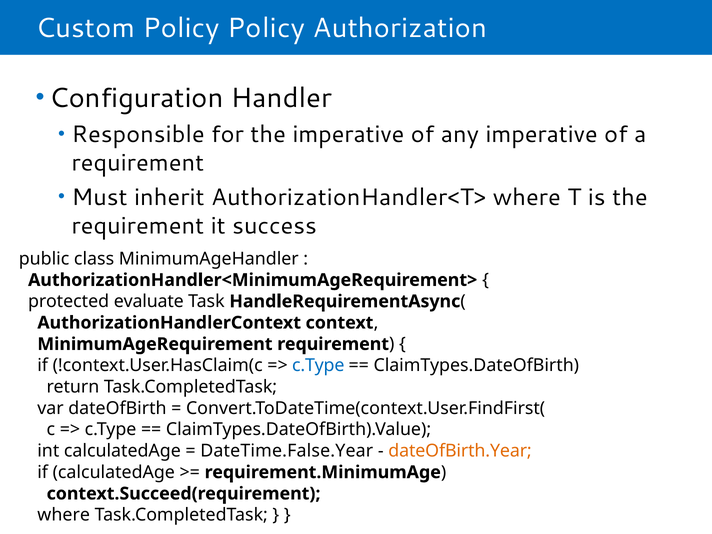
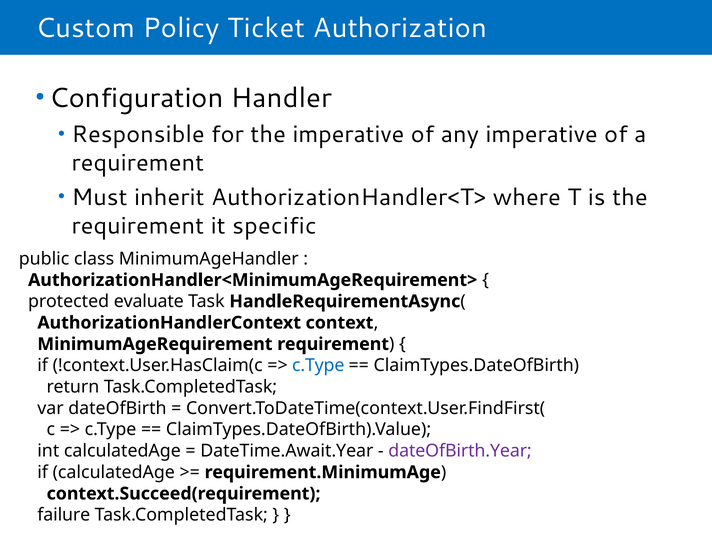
Policy Policy: Policy -> Ticket
success: success -> specific
DateTime.False.Year: DateTime.False.Year -> DateTime.Await.Year
dateOfBirth.Year colour: orange -> purple
where at (64, 515): where -> failure
